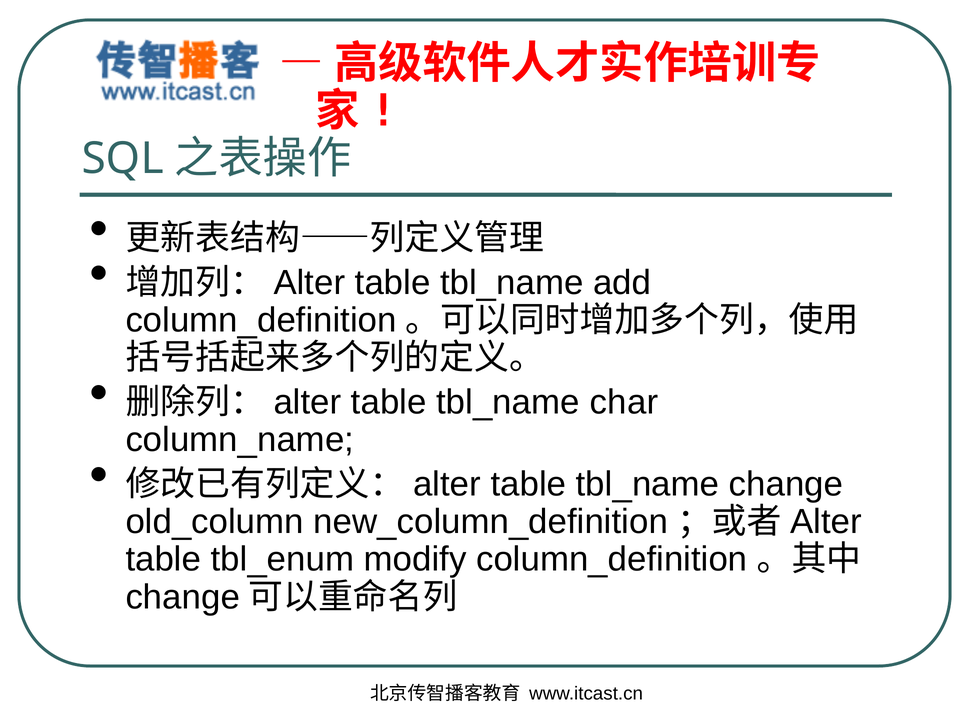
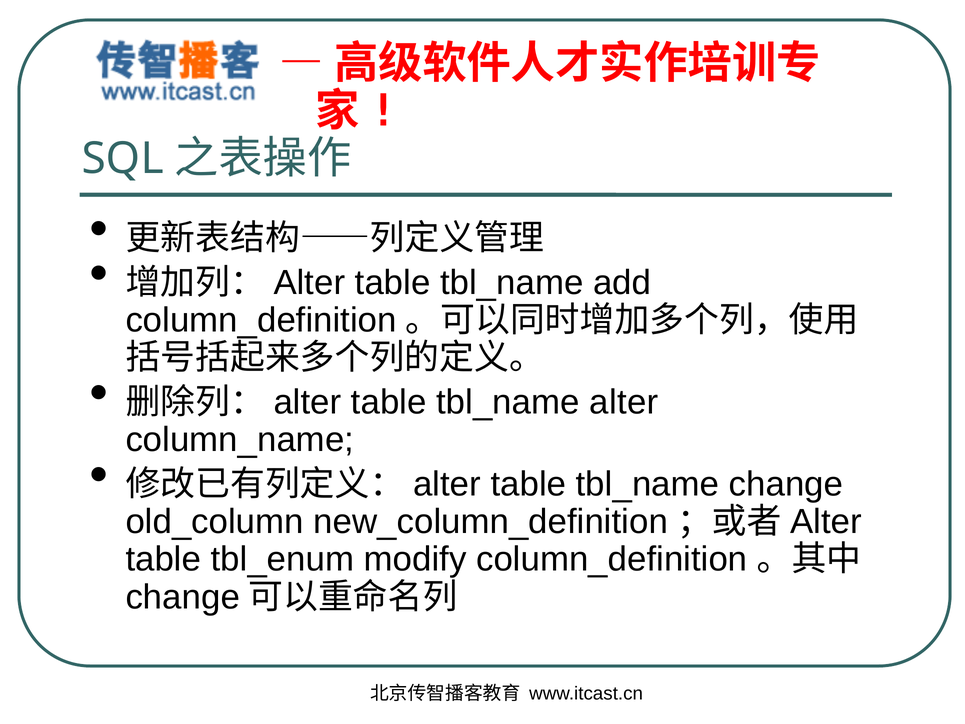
tbl_name char: char -> alter
